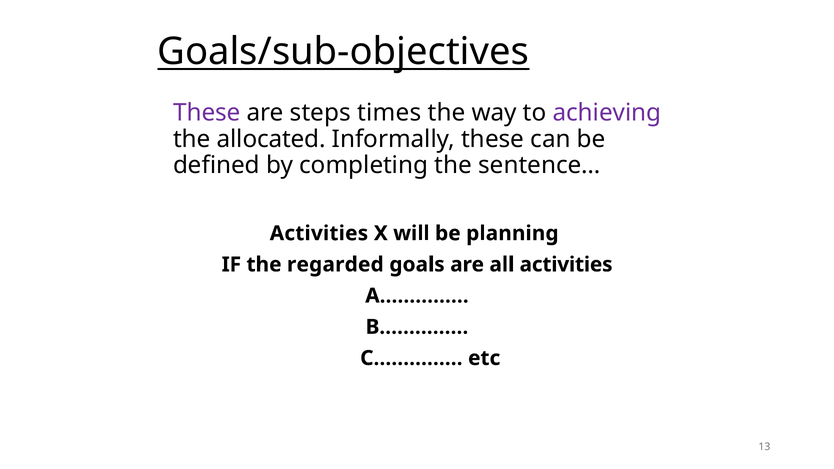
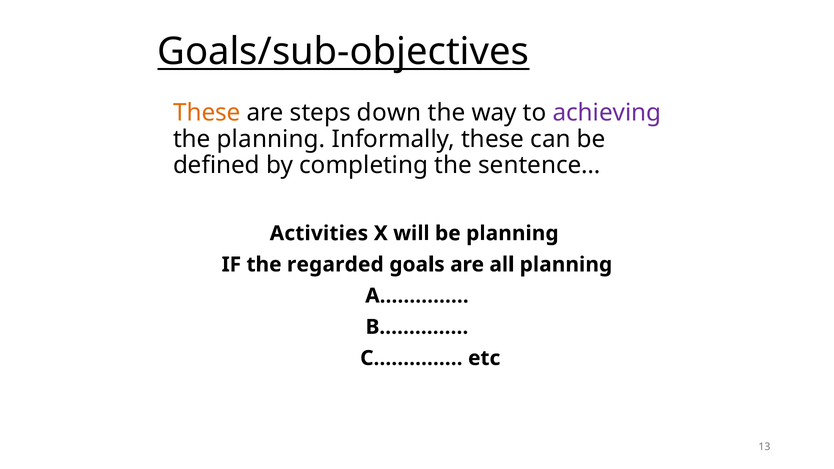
These at (207, 113) colour: purple -> orange
times: times -> down
the allocated: allocated -> planning
all activities: activities -> planning
